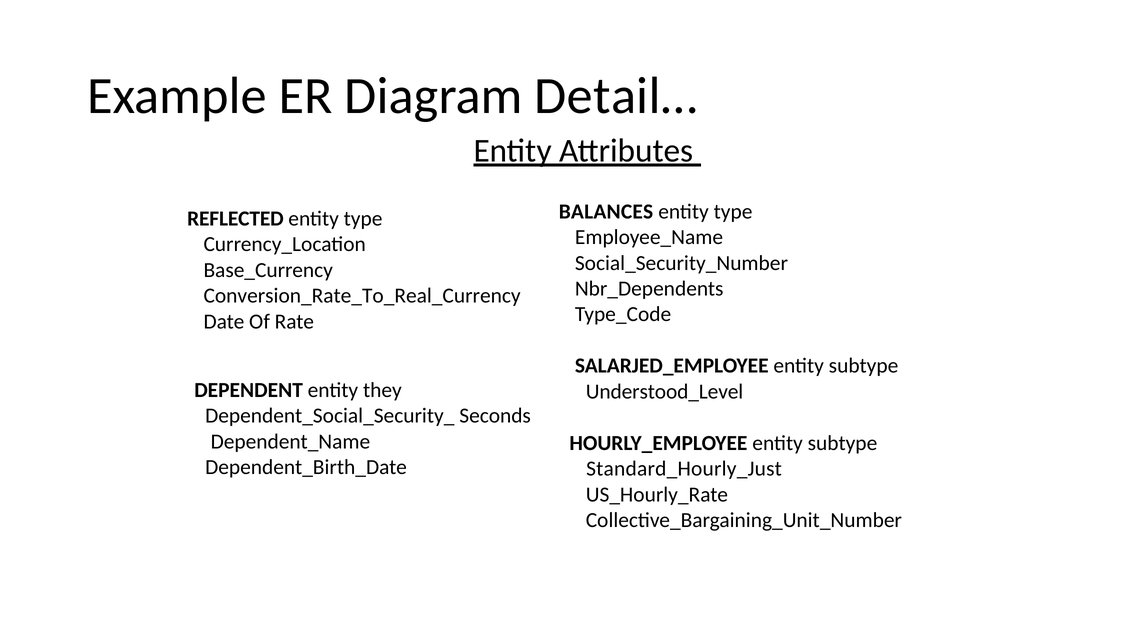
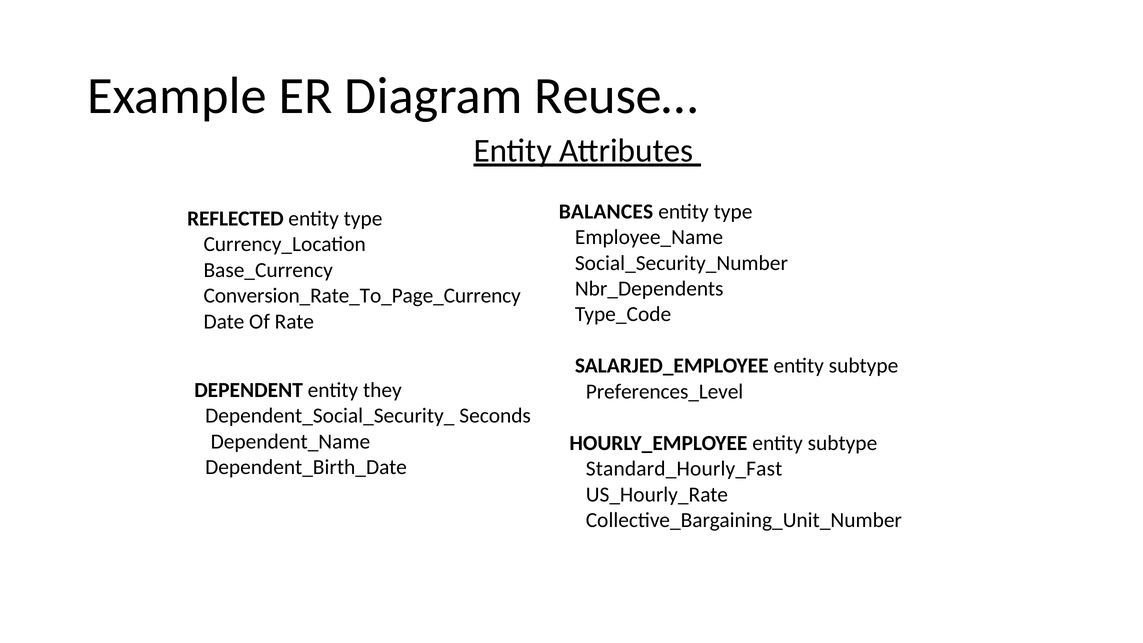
Detail…: Detail… -> Reuse…
Conversion_Rate_To_Real_Currency: Conversion_Rate_To_Real_Currency -> Conversion_Rate_To_Page_Currency
Understood_Level: Understood_Level -> Preferences_Level
Standard_Hourly_Just: Standard_Hourly_Just -> Standard_Hourly_Fast
